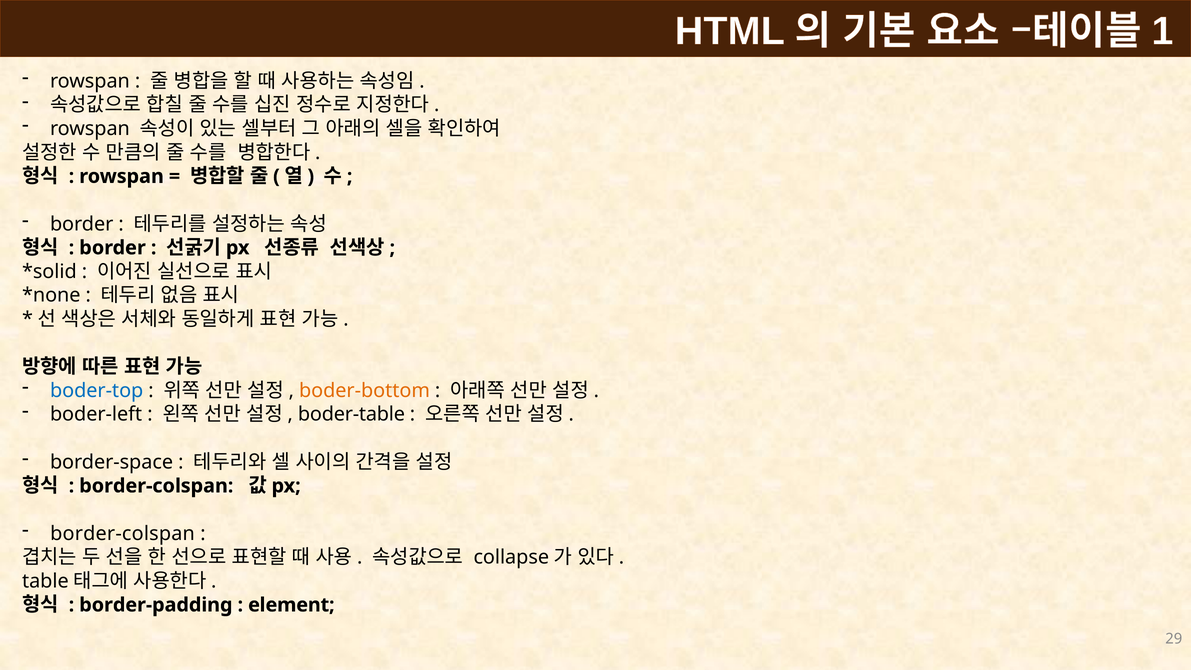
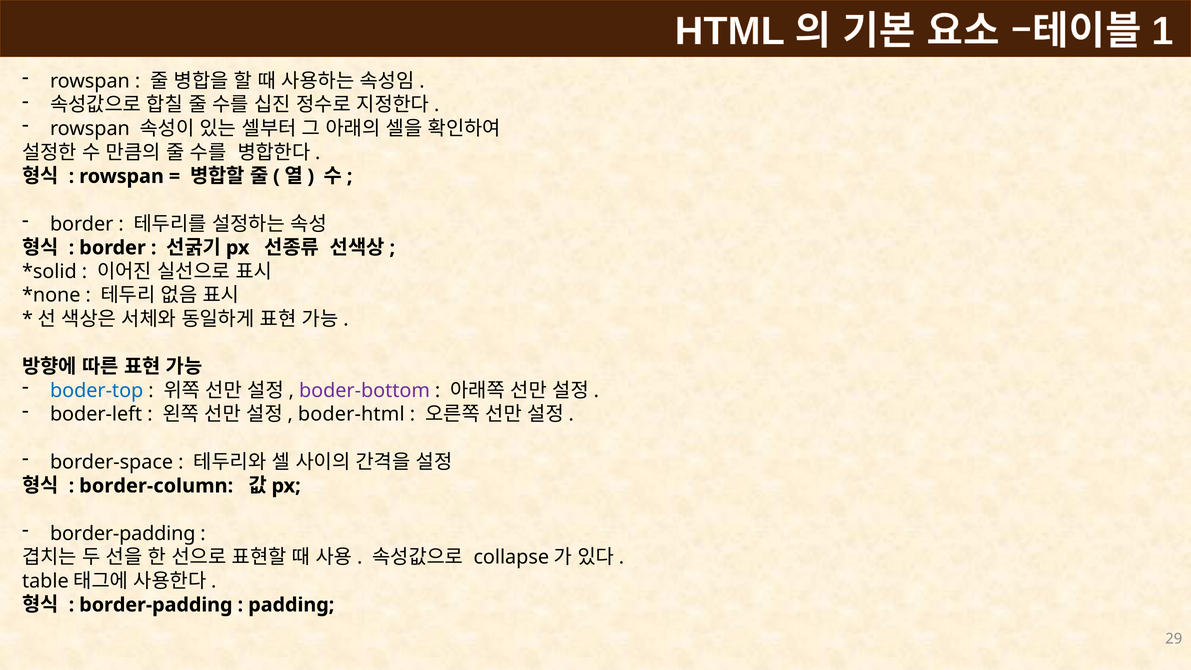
boder-bottom colour: orange -> purple
boder-table: boder-table -> boder-html
border-colspan at (156, 486): border-colspan -> border-column
border-colspan at (123, 533): border-colspan -> border-padding
element: element -> padding
